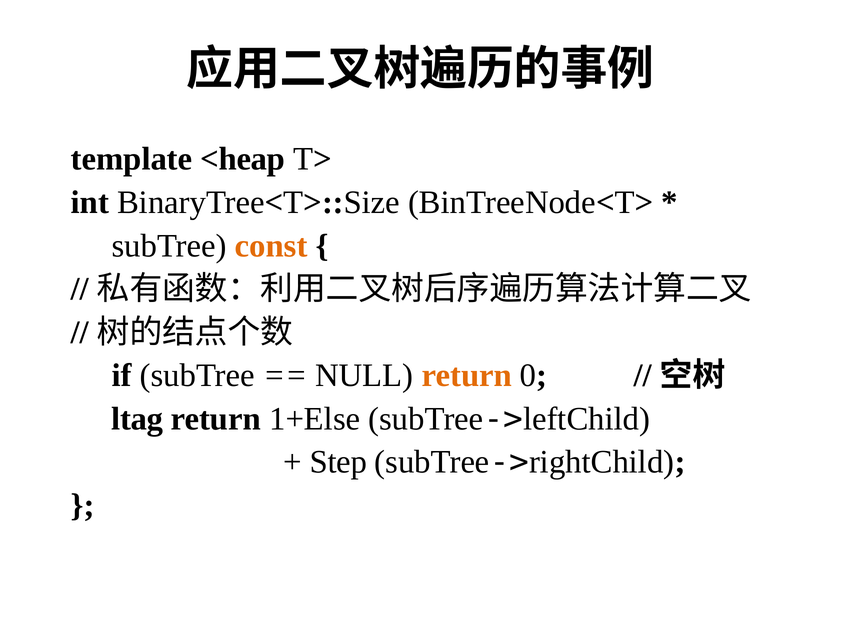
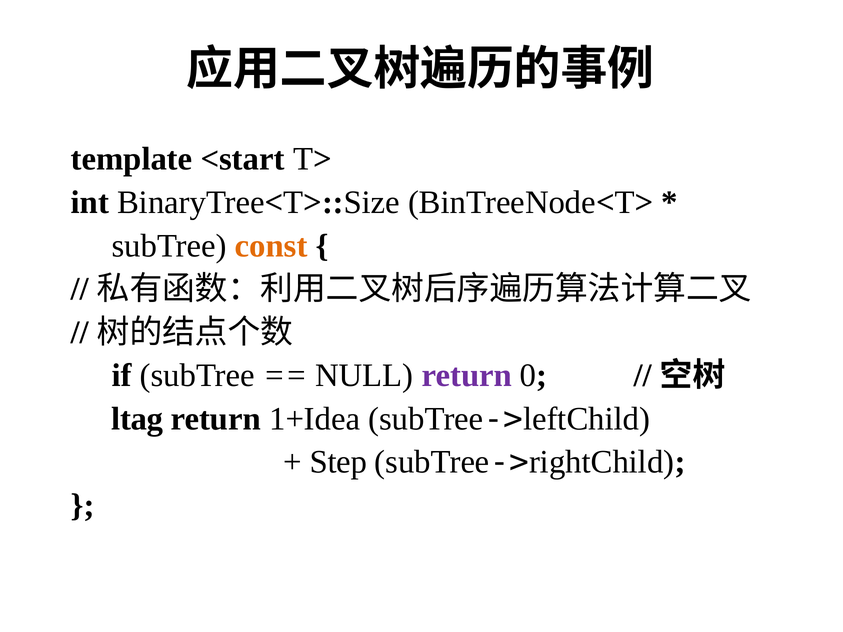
<heap: <heap -> <start
return at (467, 376) colour: orange -> purple
1+Else: 1+Else -> 1+Idea
